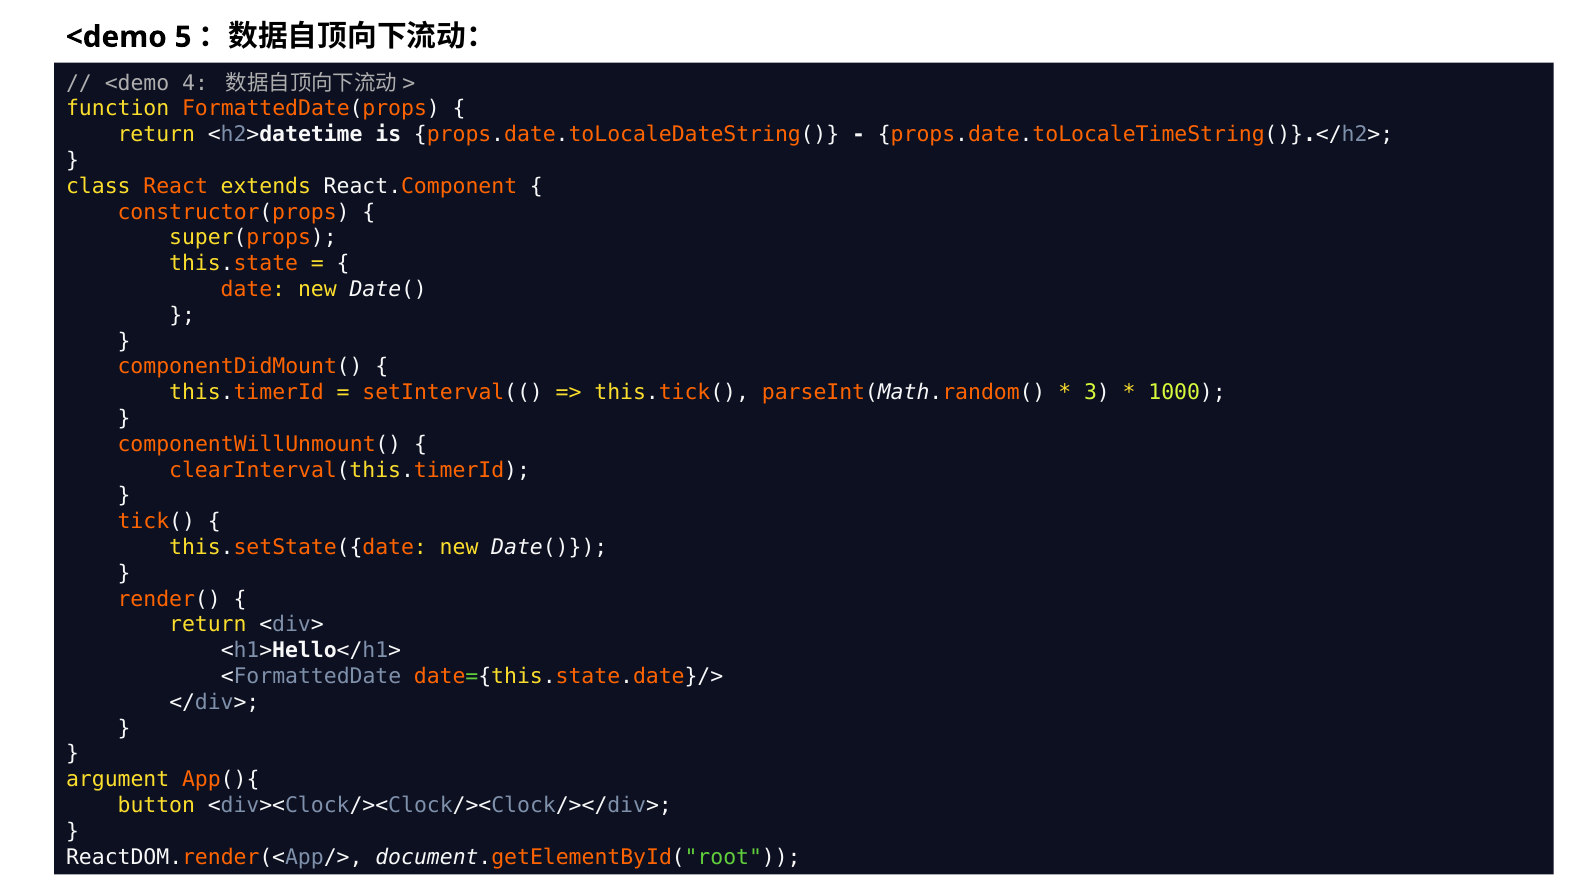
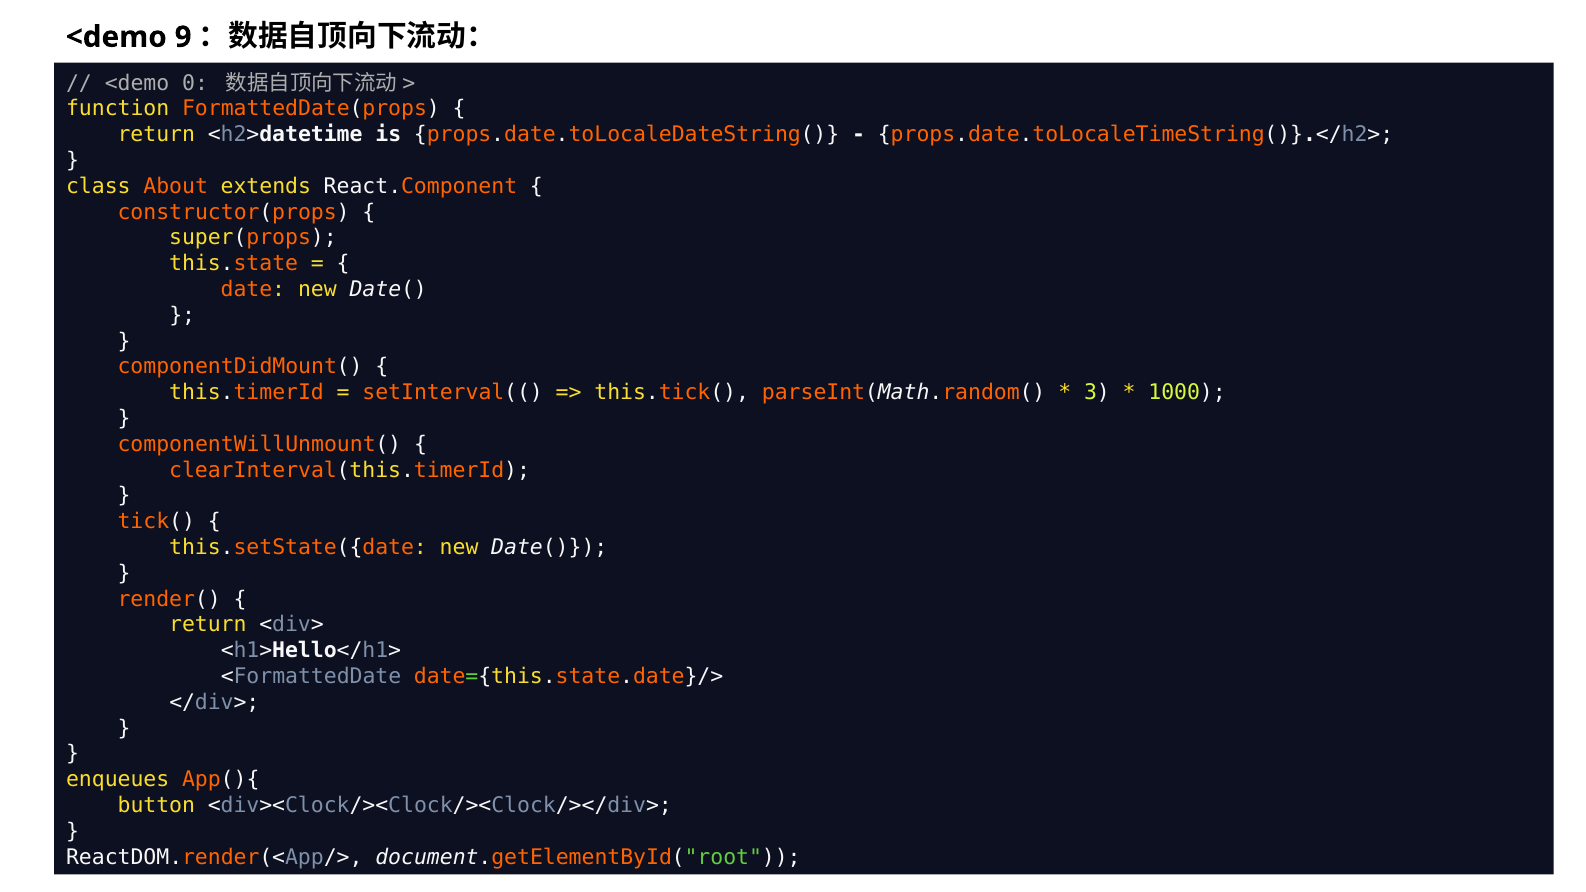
5: 5 -> 9
4: 4 -> 0
React: React -> About
argument: argument -> enqueues
